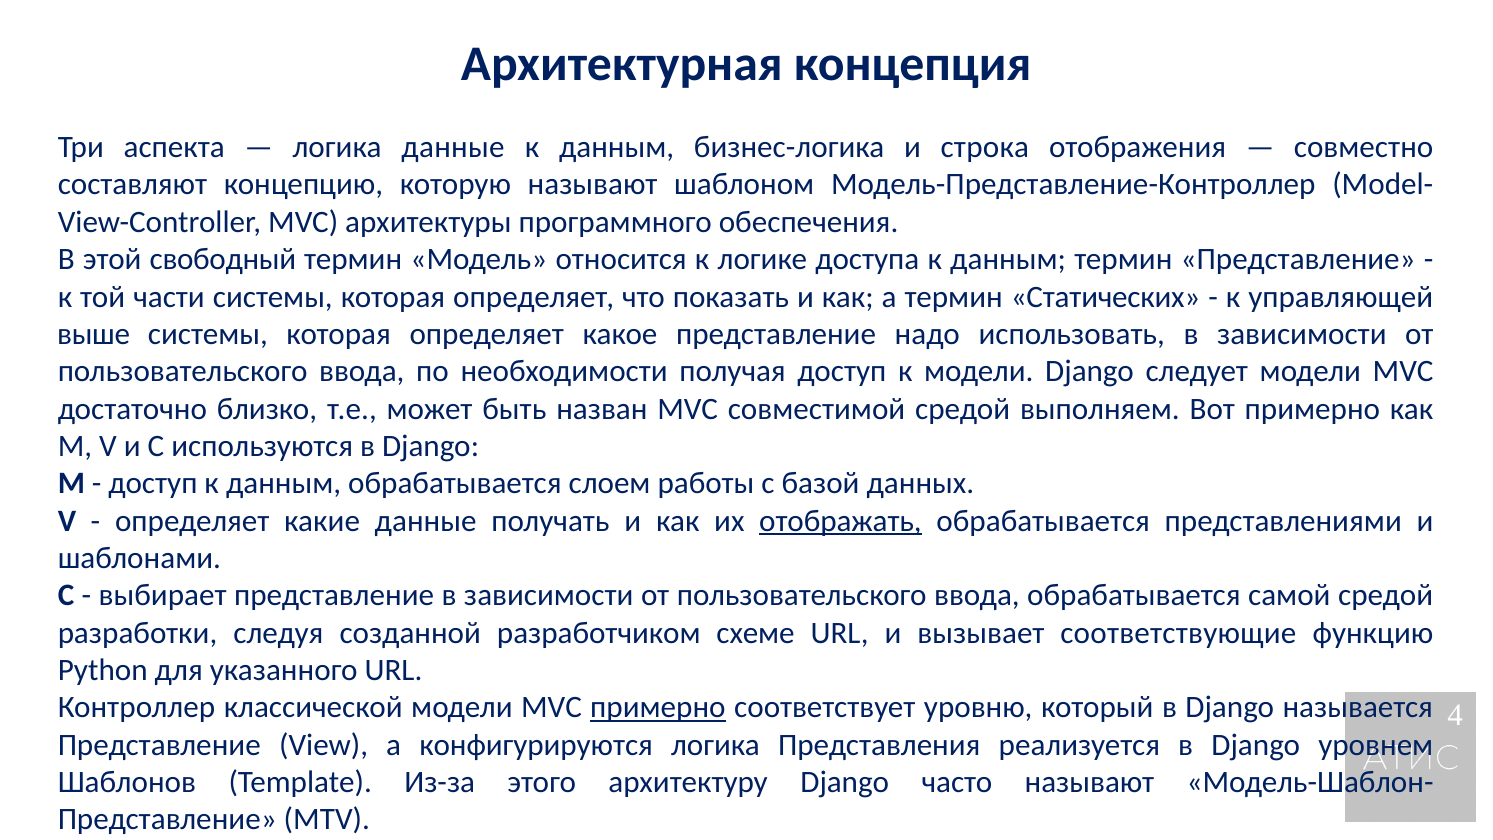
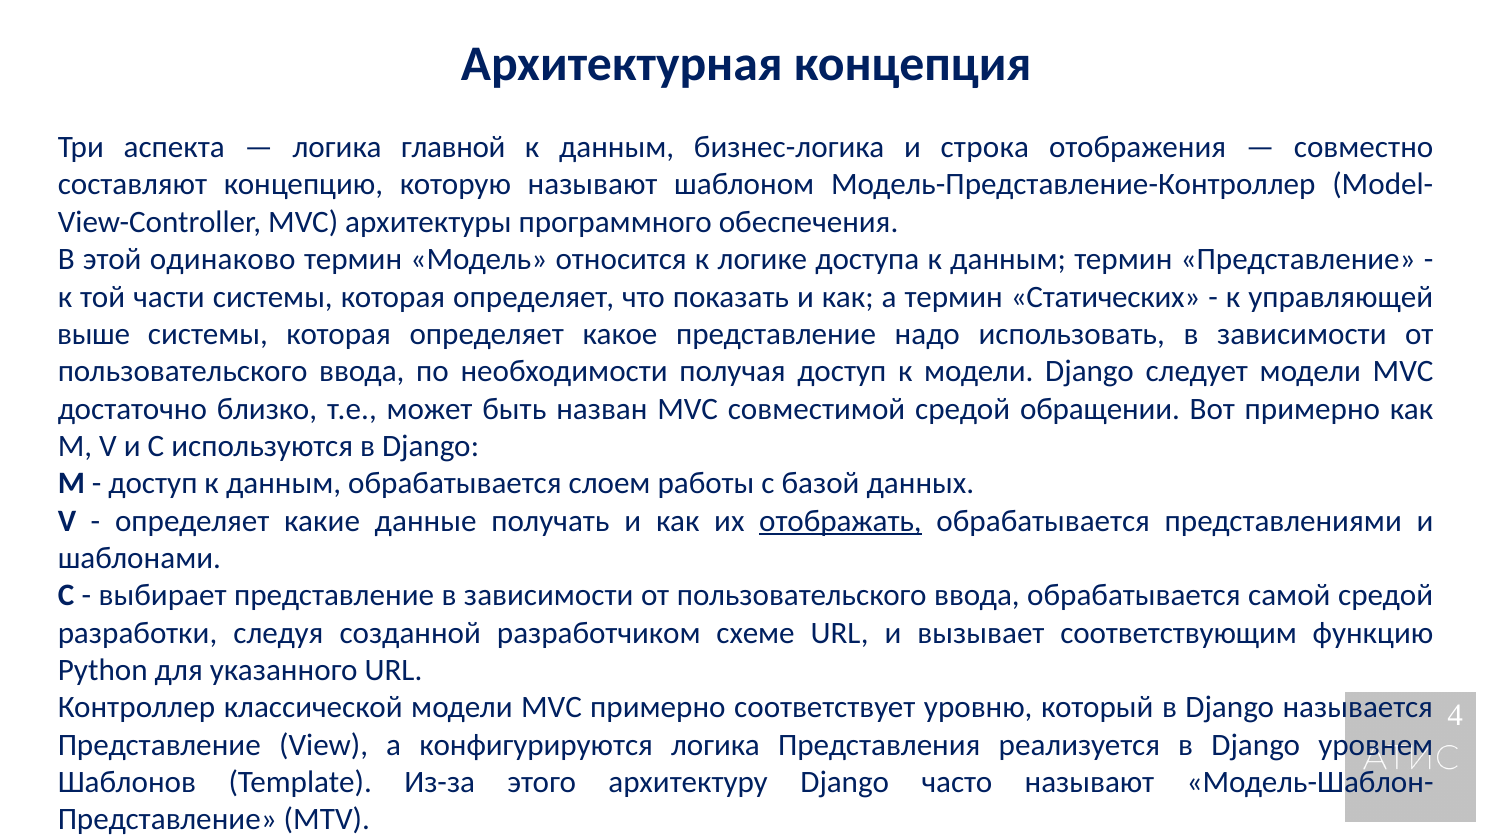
логика данные: данные -> главной
свободный: свободный -> одинаково
выполняем: выполняем -> обращении
соответствующие: соответствующие -> соответствующим
примерно at (658, 707) underline: present -> none
